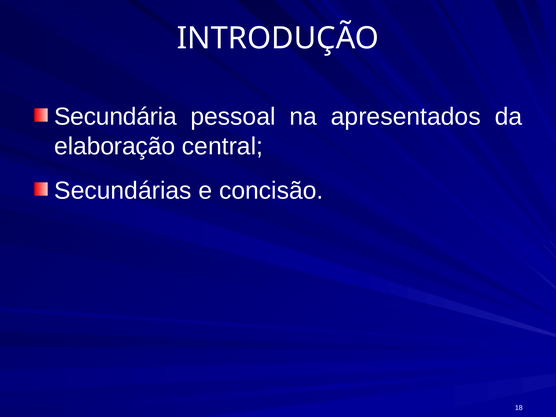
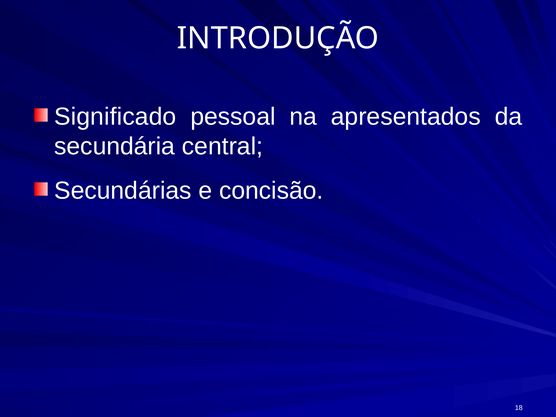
Secundária: Secundária -> Significado
elaboração: elaboração -> secundária
